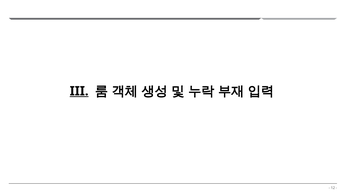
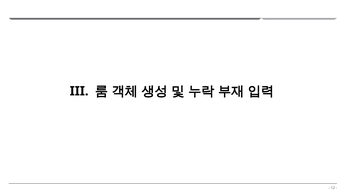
III underline: present -> none
